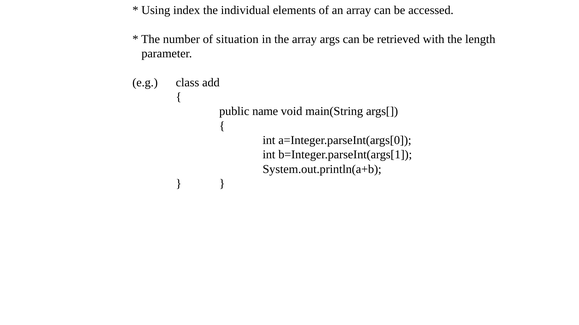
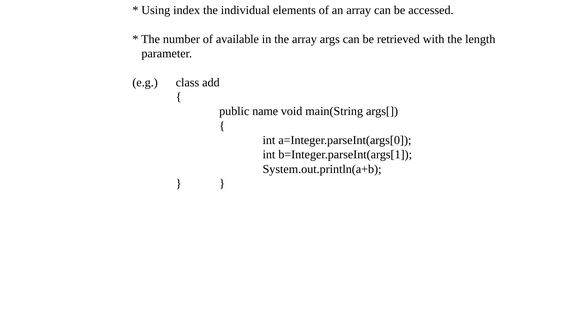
situation: situation -> available
